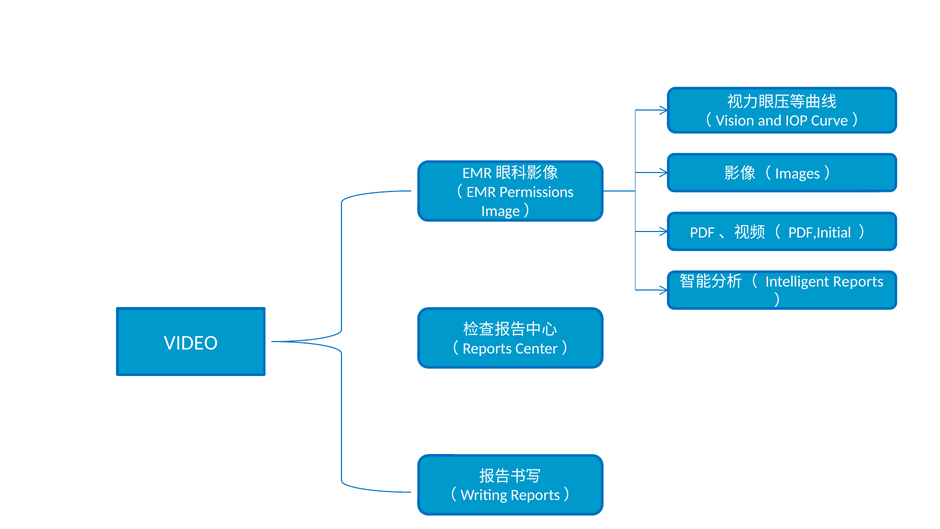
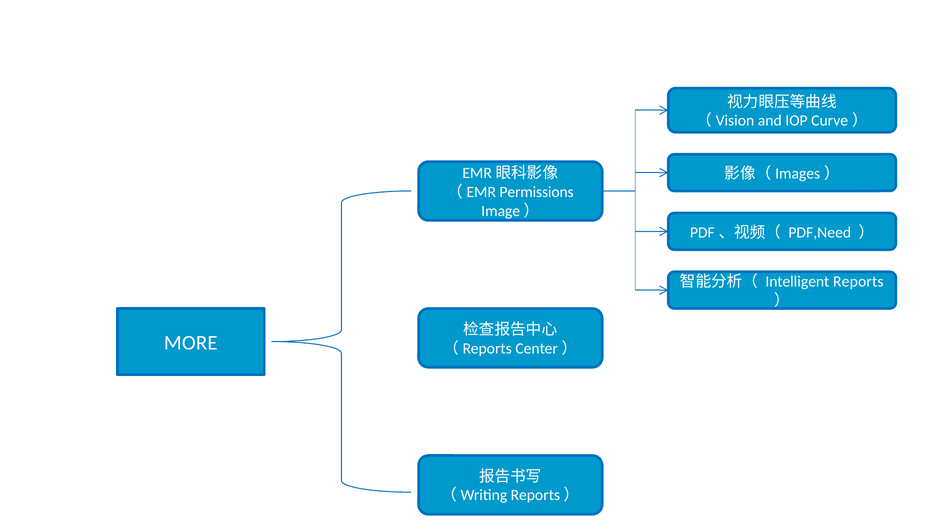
PDF,Initial: PDF,Initial -> PDF,Need
VIDEO: VIDEO -> MORE
